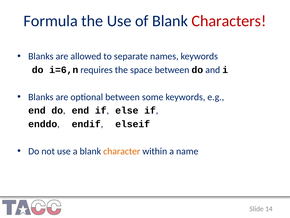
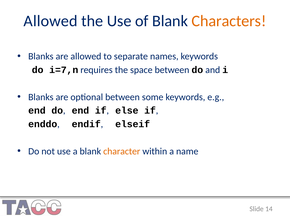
Formula at (51, 21): Formula -> Allowed
Characters colour: red -> orange
i=6,n: i=6,n -> i=7,n
